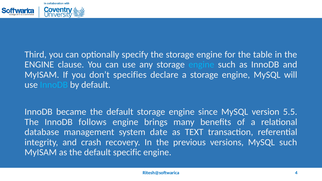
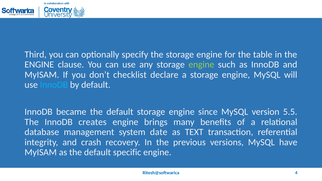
engine at (201, 65) colour: light blue -> light green
specifies: specifies -> checklist
follows: follows -> creates
MySQL such: such -> have
